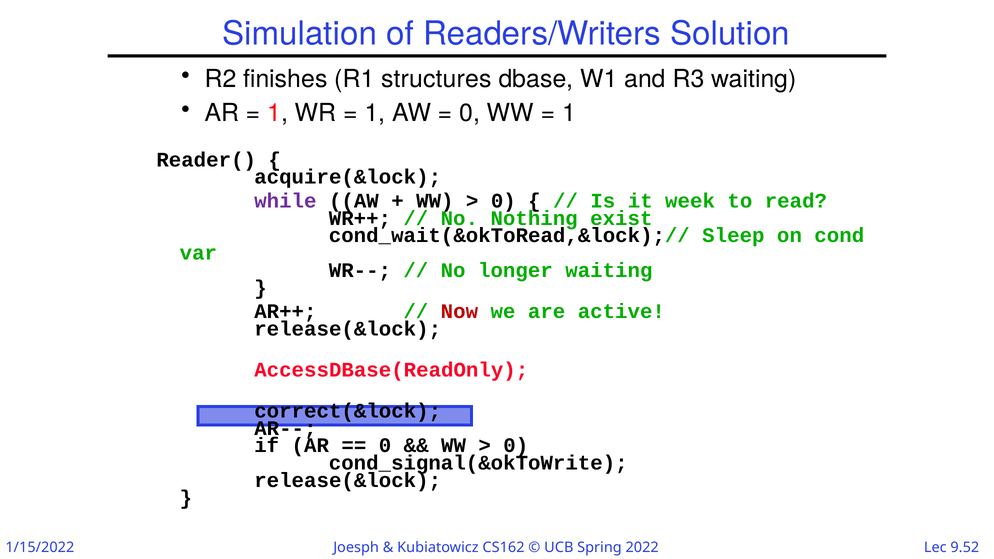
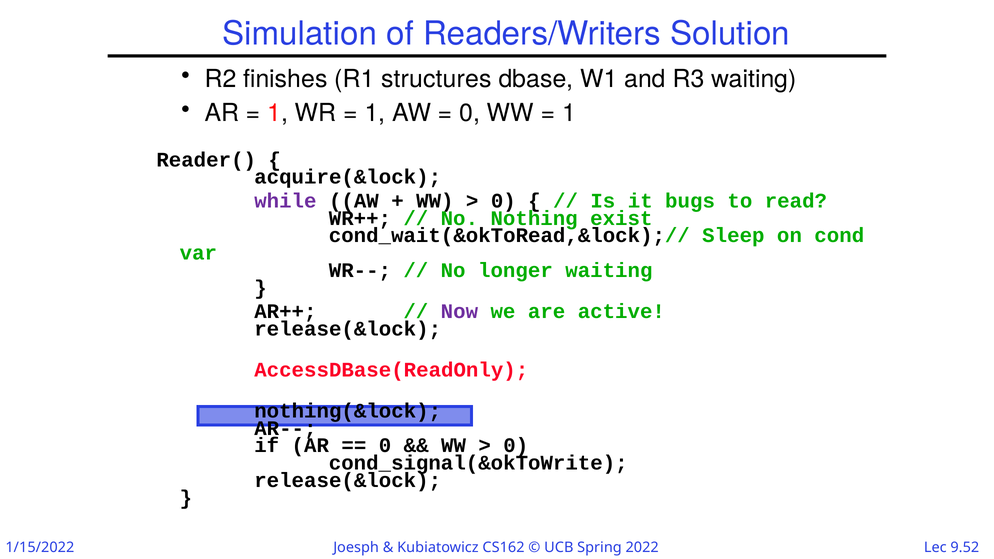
week: week -> bugs
Now colour: red -> purple
correct(&lock: correct(&lock -> nothing(&lock
